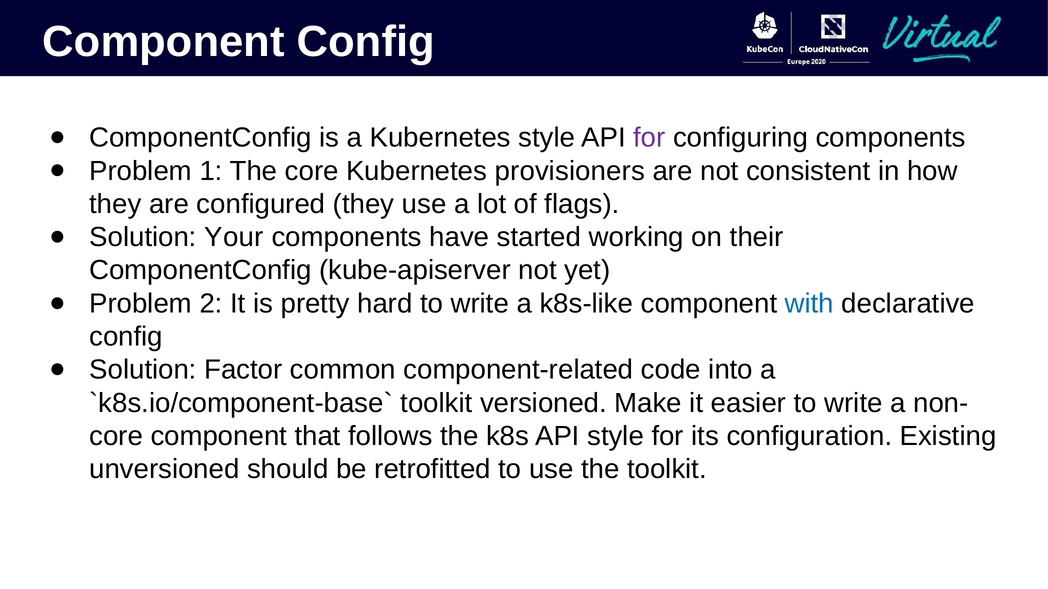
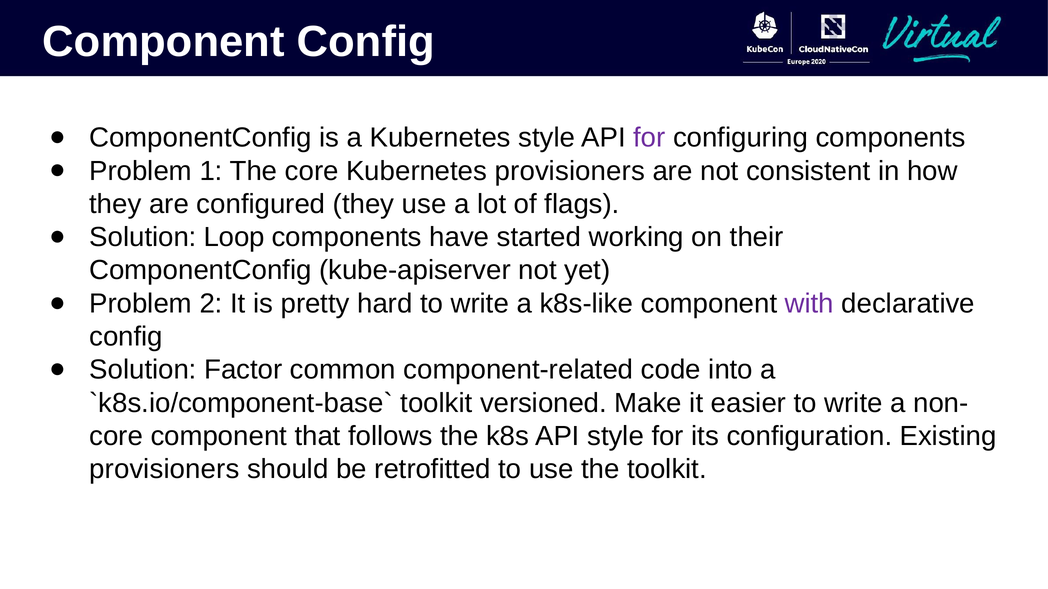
Your: Your -> Loop
with colour: blue -> purple
unversioned at (164, 470): unversioned -> provisioners
